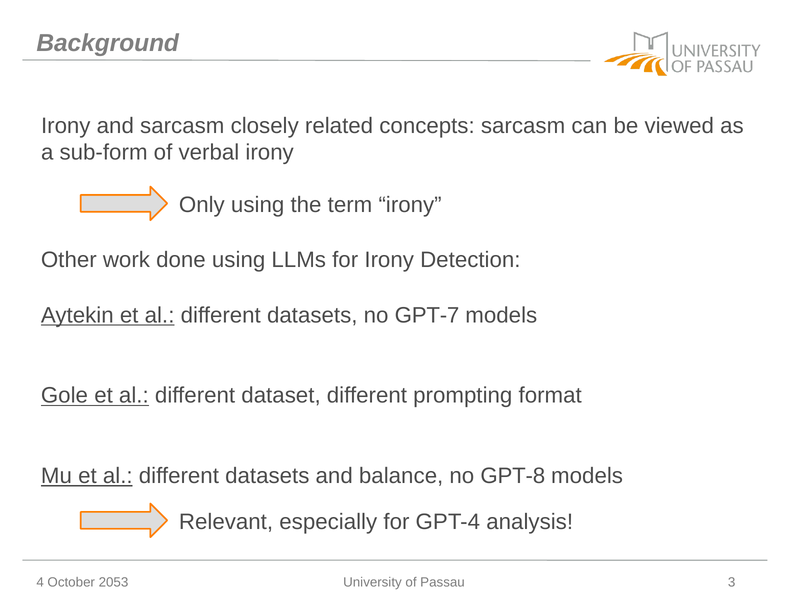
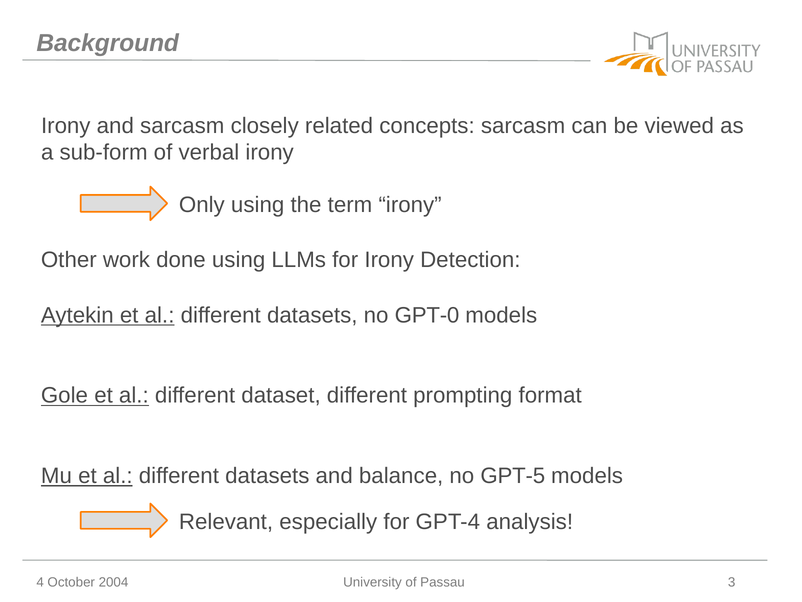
GPT-7: GPT-7 -> GPT-0
GPT-8: GPT-8 -> GPT-5
2053: 2053 -> 2004
